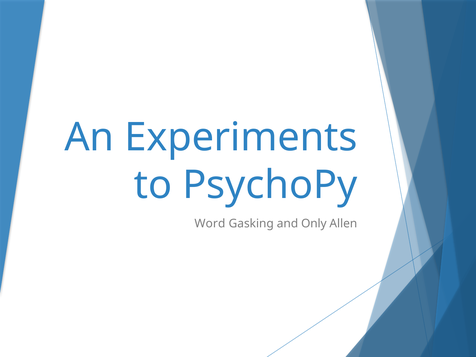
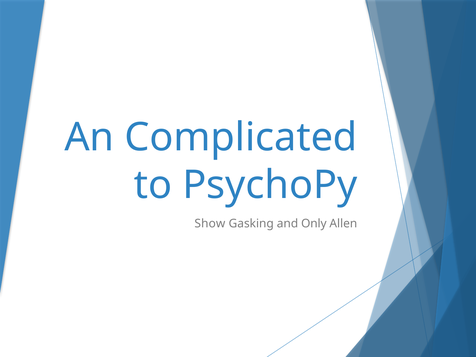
Experiments: Experiments -> Complicated
Word: Word -> Show
